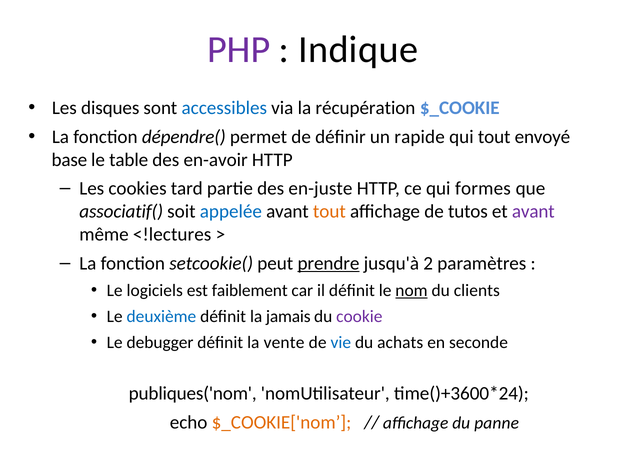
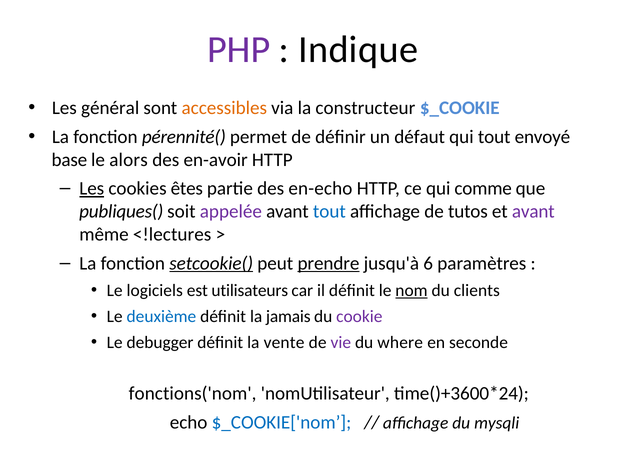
disques: disques -> général
accessibles colour: blue -> orange
récupération: récupération -> constructeur
dépendre(: dépendre( -> pérennité(
rapide: rapide -> défaut
table: table -> alors
Les at (92, 188) underline: none -> present
tard: tard -> êtes
en-juste: en-juste -> en-echo
formes: formes -> comme
associatif(: associatif( -> publiques(
appelée colour: blue -> purple
tout at (329, 211) colour: orange -> blue
setcookie( underline: none -> present
2: 2 -> 6
faiblement: faiblement -> utilisateurs
vie colour: blue -> purple
achats: achats -> where
publiques('nom: publiques('nom -> fonctions('nom
$_COOKIE['nom colour: orange -> blue
panne: panne -> mysqli
